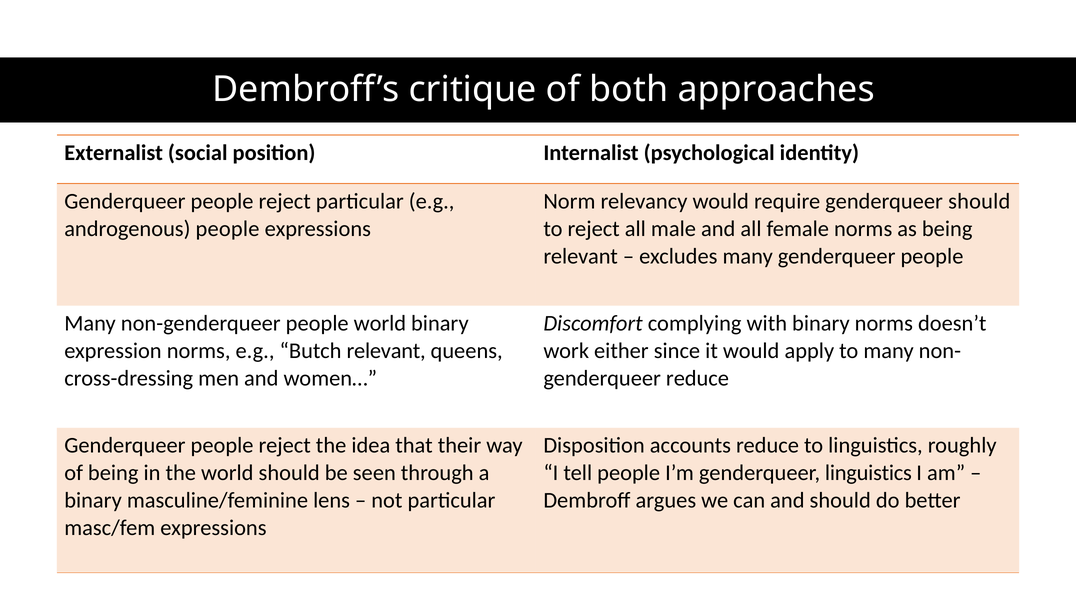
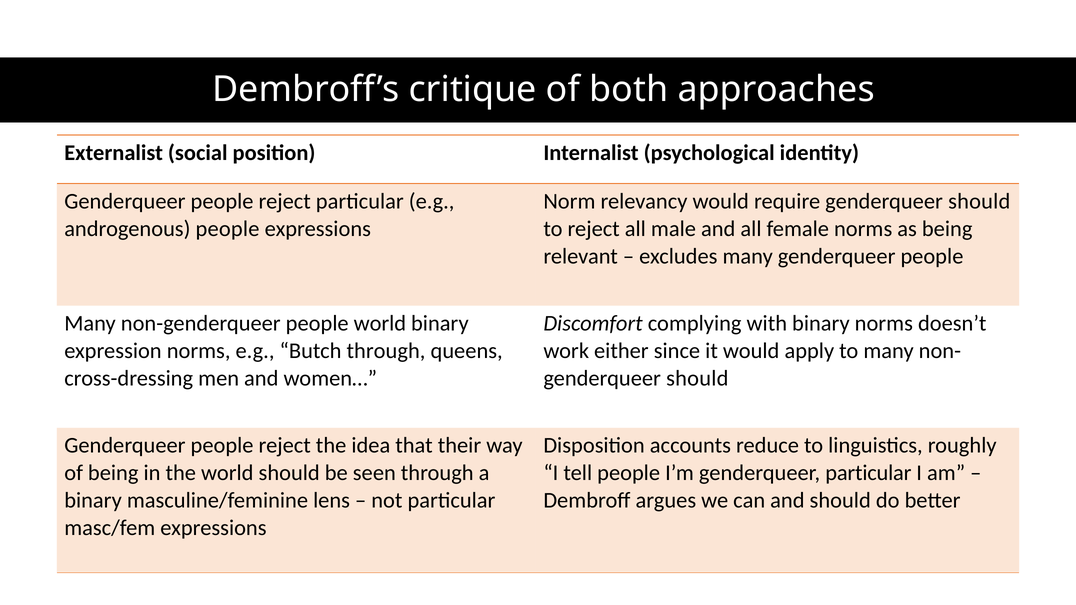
Butch relevant: relevant -> through
reduce at (697, 378): reduce -> should
genderqueer linguistics: linguistics -> particular
